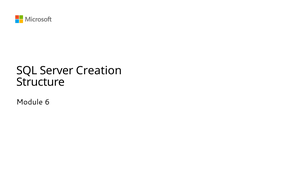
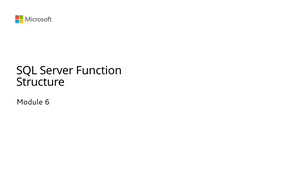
Creation: Creation -> Function
